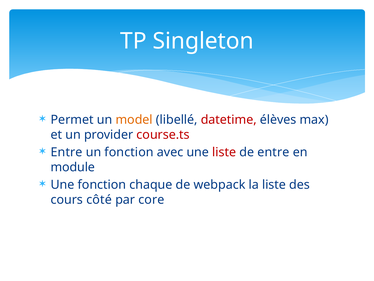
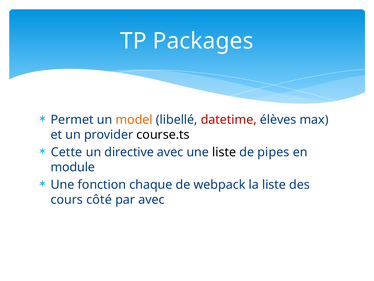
Singleton: Singleton -> Packages
course.ts colour: red -> black
Entre at (67, 152): Entre -> Cette
un fonction: fonction -> directive
liste at (224, 152) colour: red -> black
de entre: entre -> pipes
par core: core -> avec
